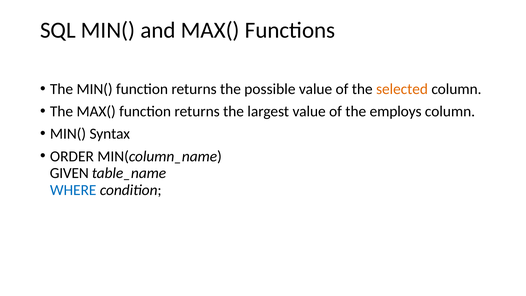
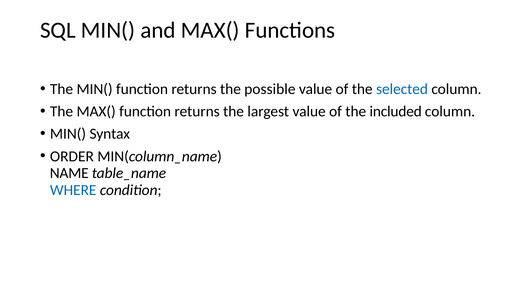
selected colour: orange -> blue
employs: employs -> included
GIVEN: GIVEN -> NAME
